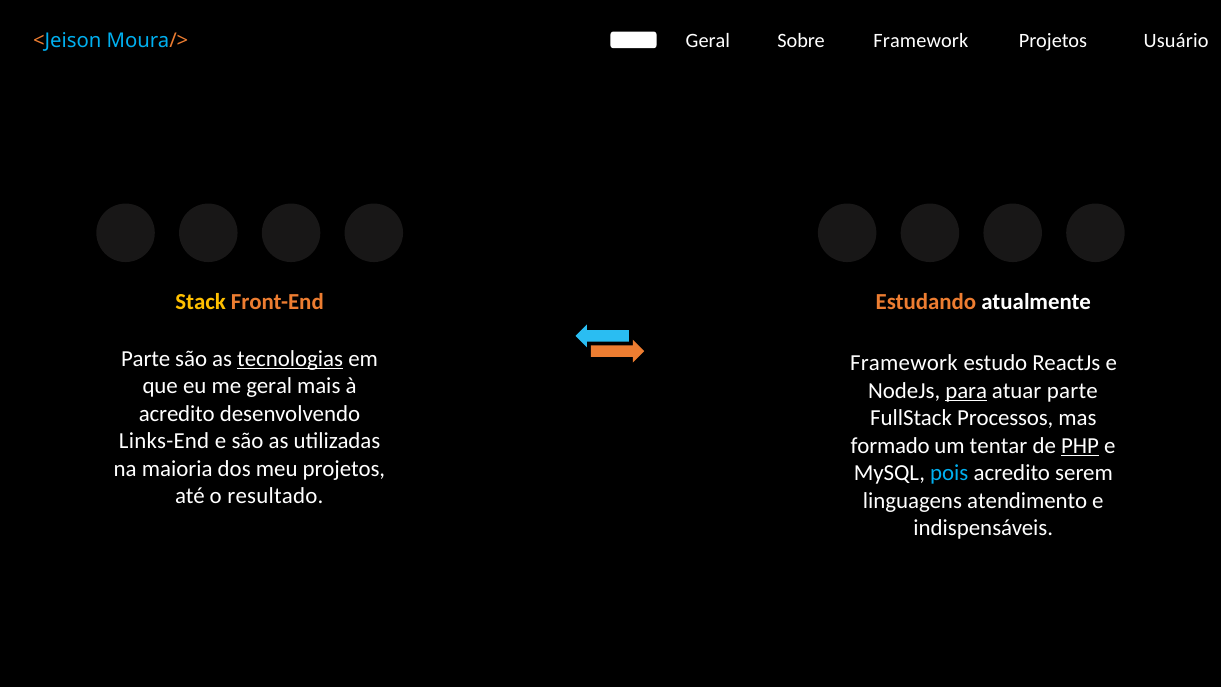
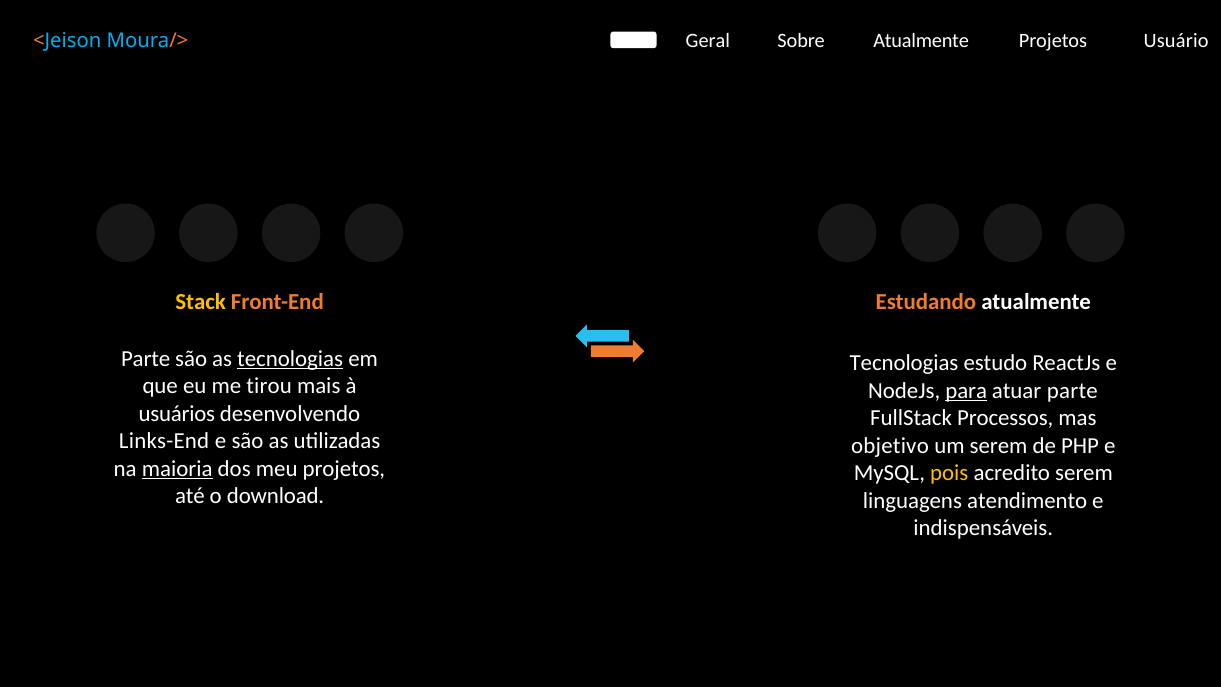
Sobre Framework: Framework -> Atualmente
Framework at (904, 363): Framework -> Tecnologias
me geral: geral -> tirou
acredito at (177, 414): acredito -> usuários
formado: formado -> objetivo
um tentar: tentar -> serem
PHP underline: present -> none
maioria underline: none -> present
pois colour: light blue -> yellow
resultado: resultado -> download
